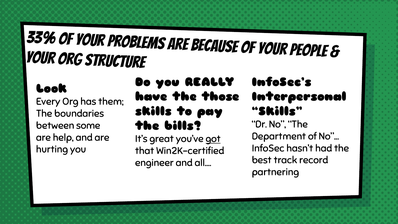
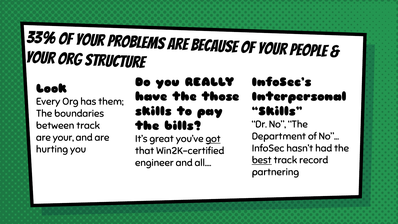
between some: some -> track
are help: help -> your
best underline: none -> present
